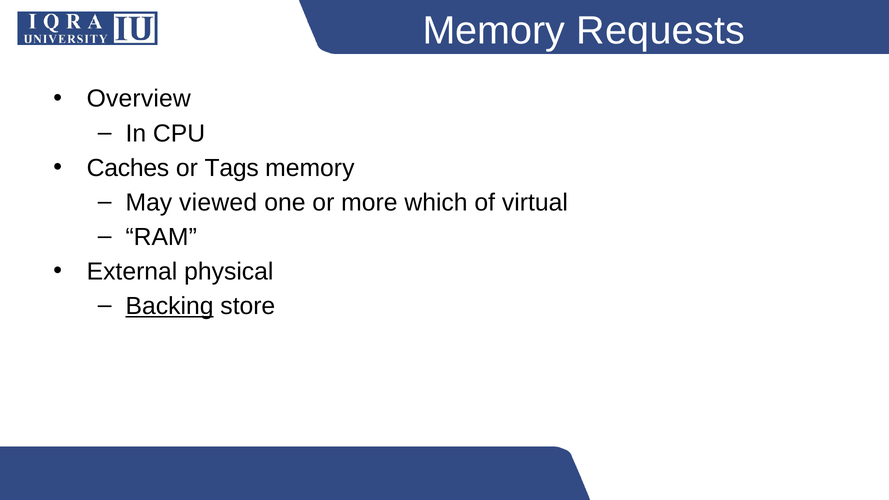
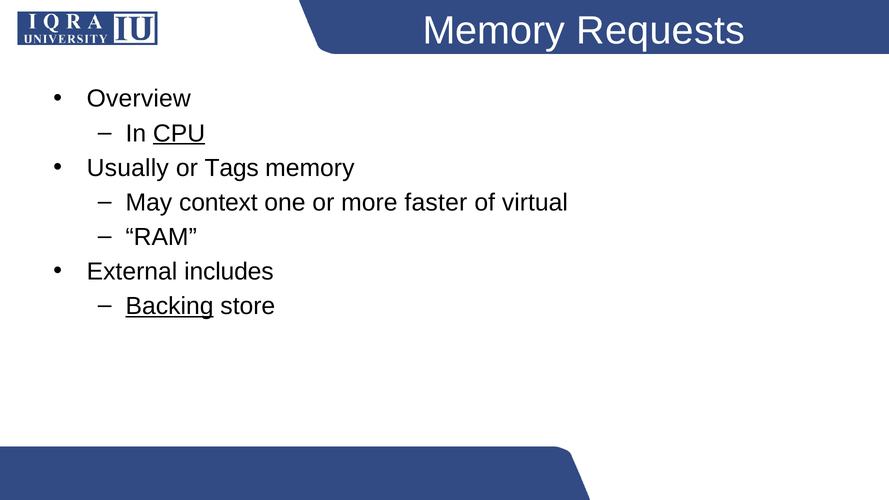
CPU underline: none -> present
Caches: Caches -> Usually
viewed: viewed -> context
which: which -> faster
physical: physical -> includes
